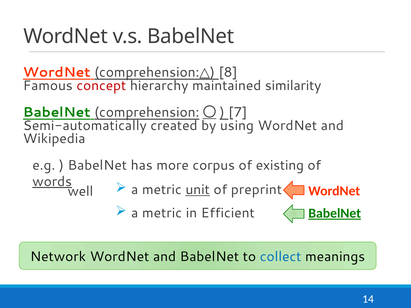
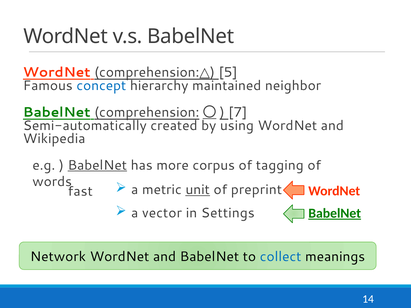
8: 8 -> 5
concept colour: red -> blue
similarity: similarity -> neighbor
BabelNet at (97, 165) underline: none -> present
existing: existing -> tagging
words underline: present -> none
well: well -> fast
metric at (162, 213): metric -> vector
Efficient: Efficient -> Settings
